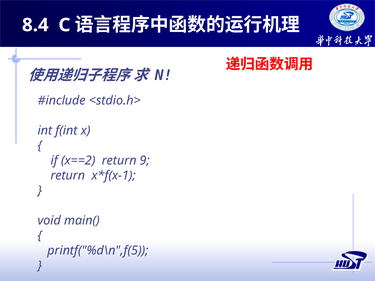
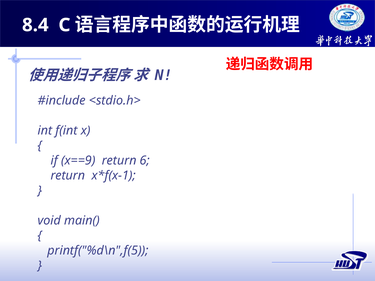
x==2: x==2 -> x==9
9: 9 -> 6
